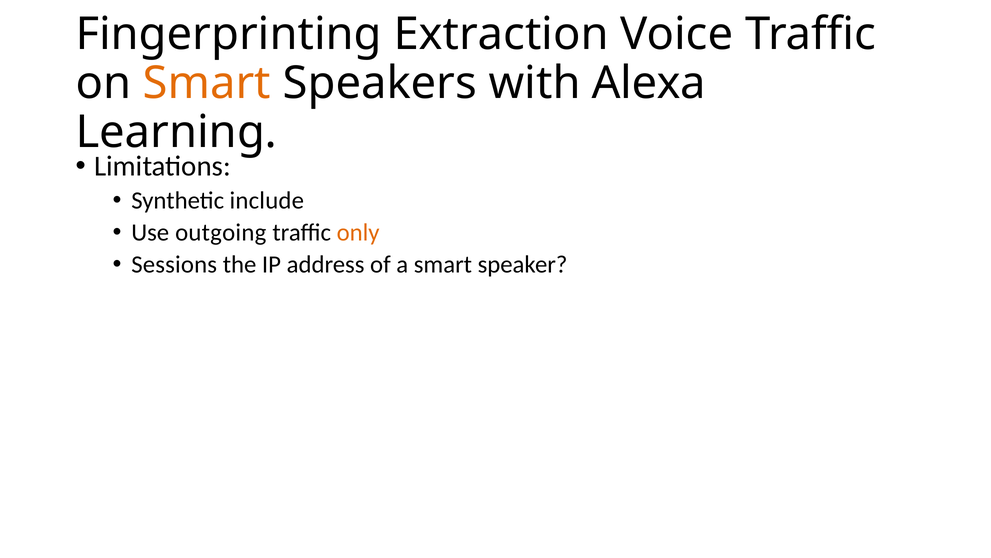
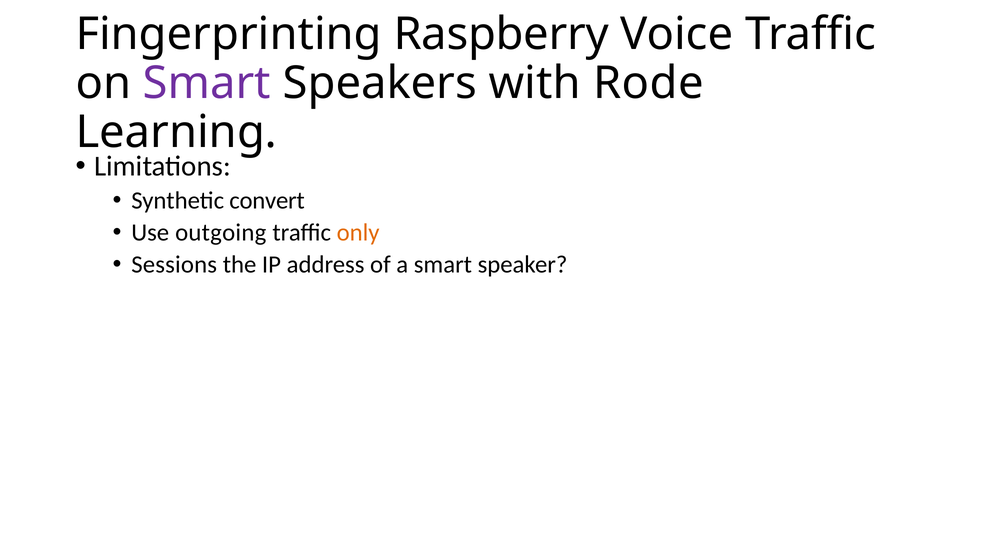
Extraction: Extraction -> Raspberry
Smart at (207, 83) colour: orange -> purple
Alexa: Alexa -> Rode
include: include -> convert
